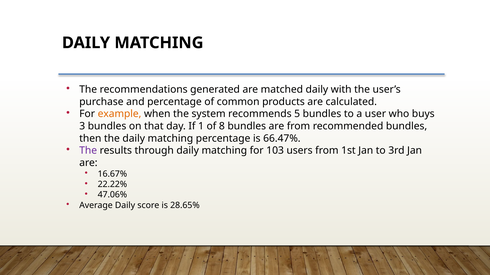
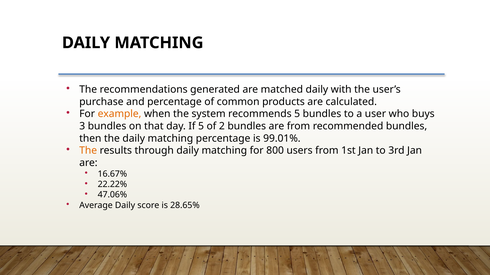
If 1: 1 -> 5
8: 8 -> 2
66.47%: 66.47% -> 99.01%
The at (88, 151) colour: purple -> orange
103: 103 -> 800
